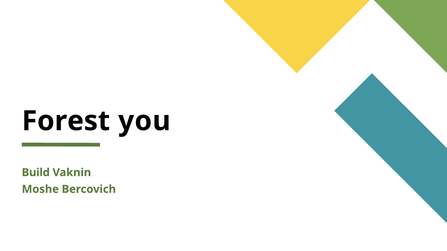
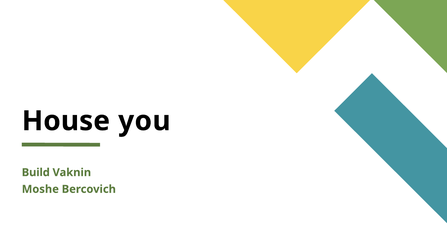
Forest: Forest -> House
